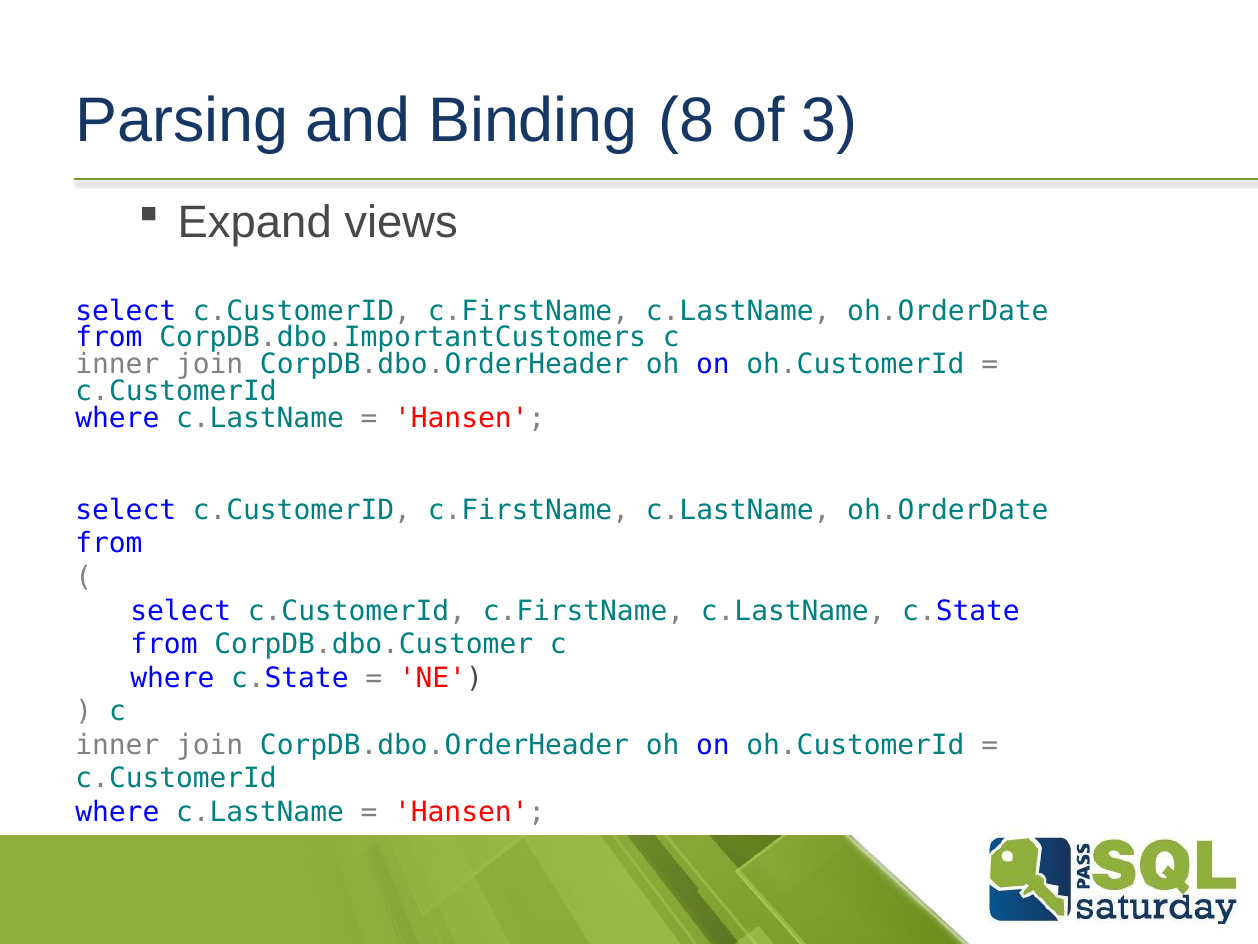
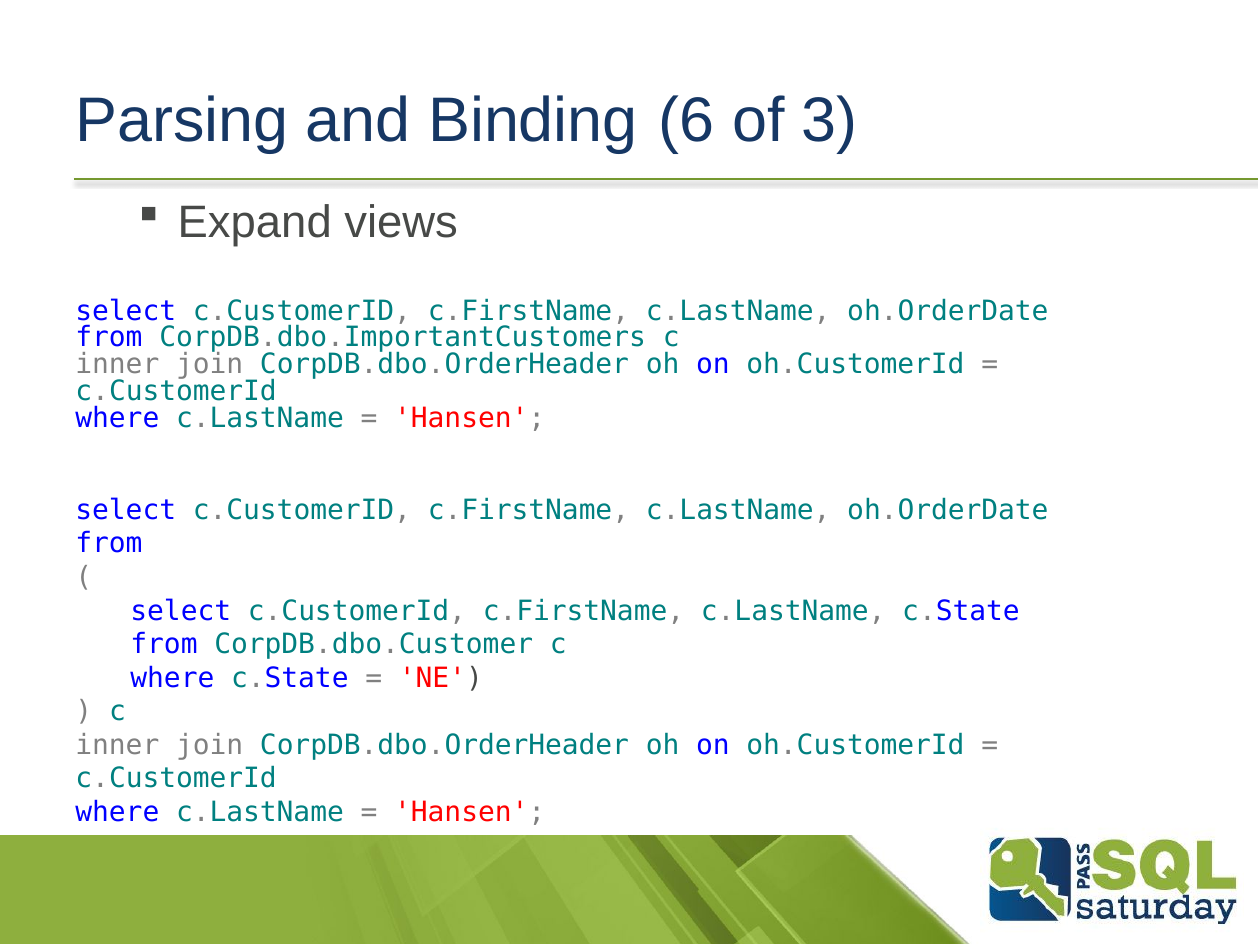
8: 8 -> 6
